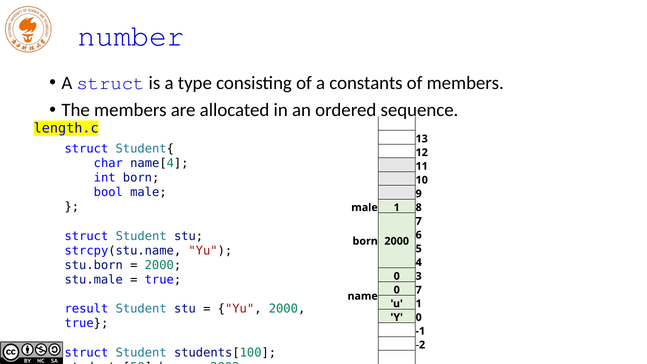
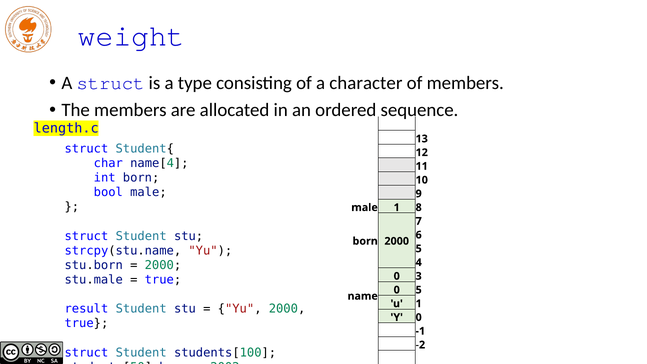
number: number -> weight
constants: constants -> character
7 at (419, 290): 7 -> 5
